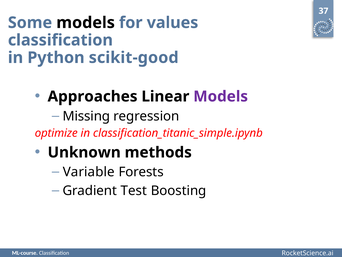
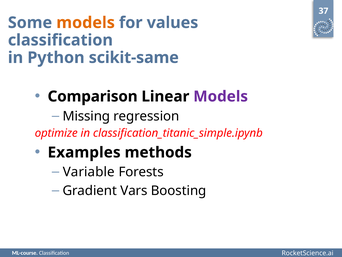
models at (86, 23) colour: black -> orange
scikit-good: scikit-good -> scikit-same
Approaches: Approaches -> Comparison
Unknown: Unknown -> Examples
Test: Test -> Vars
